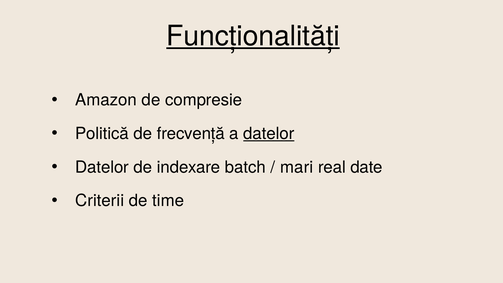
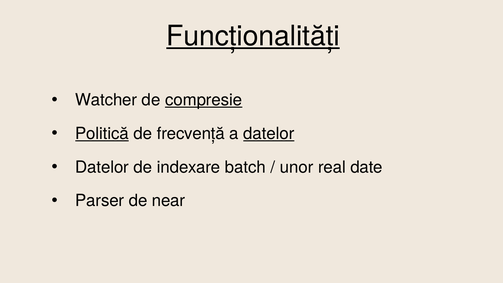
Amazon: Amazon -> Watcher
compresie underline: none -> present
Politică underline: none -> present
mari: mari -> unor
Criterii: Criterii -> Parser
time: time -> near
